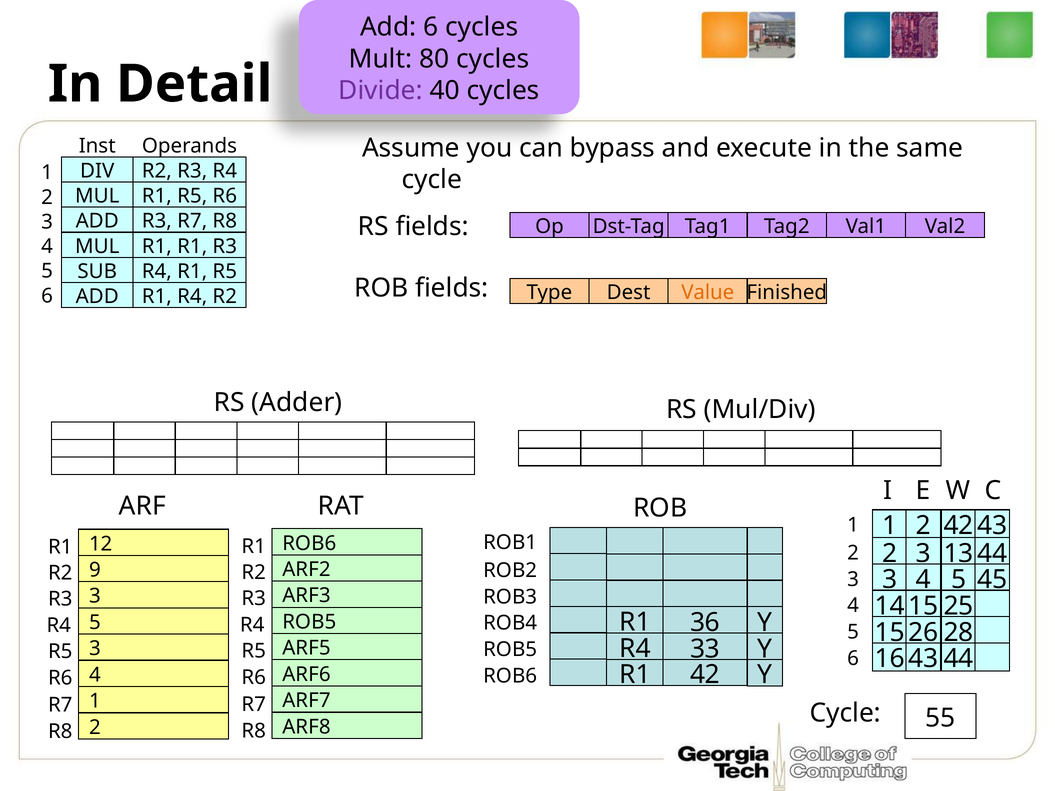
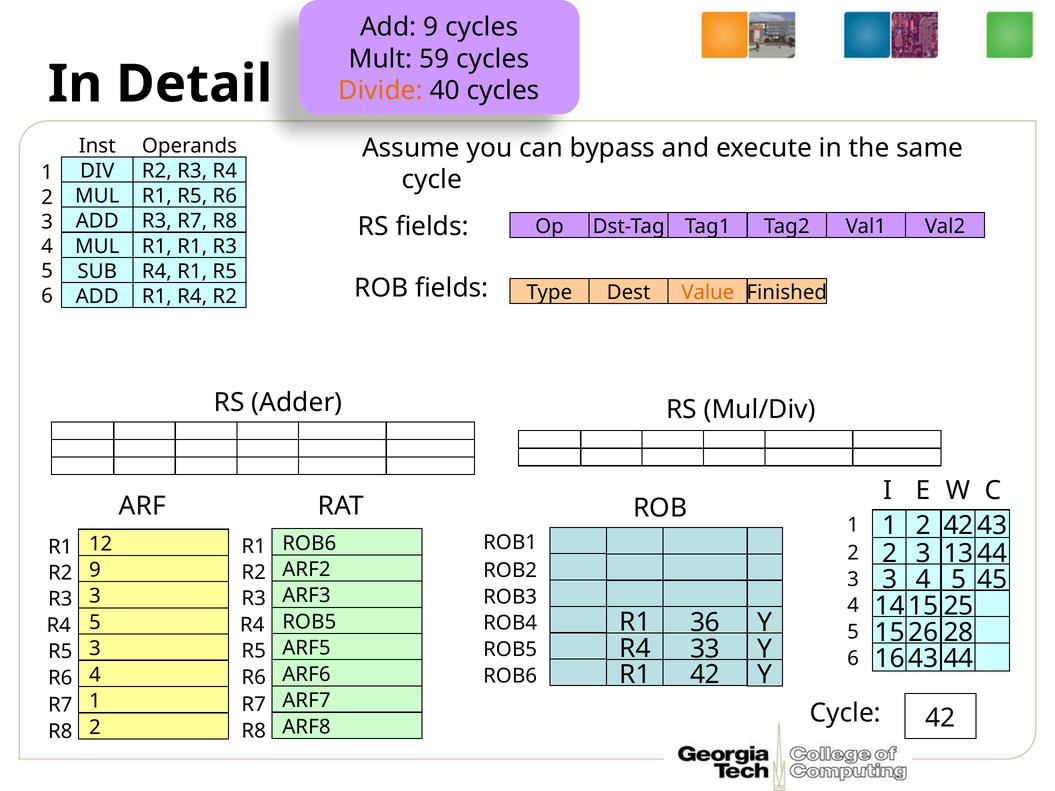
Add 6: 6 -> 9
80: 80 -> 59
Divide colour: purple -> orange
Cycle 55: 55 -> 42
